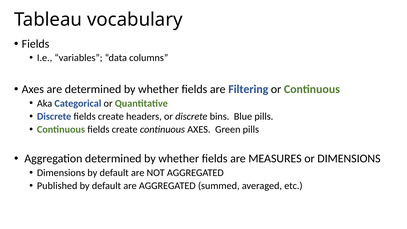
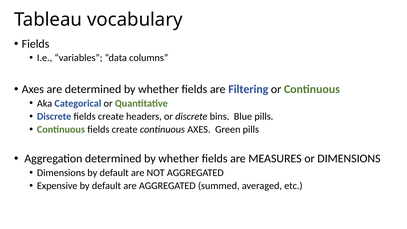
Published: Published -> Expensive
